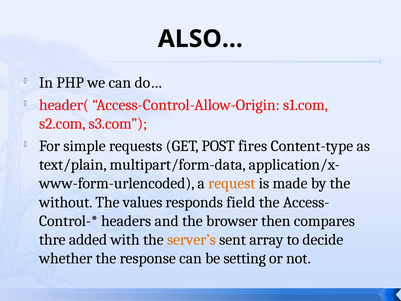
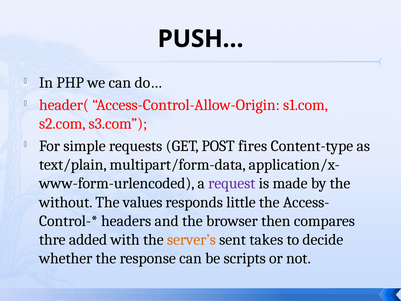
ALSO…: ALSO… -> PUSH…
request colour: orange -> purple
field: field -> little
array: array -> takes
setting: setting -> scripts
